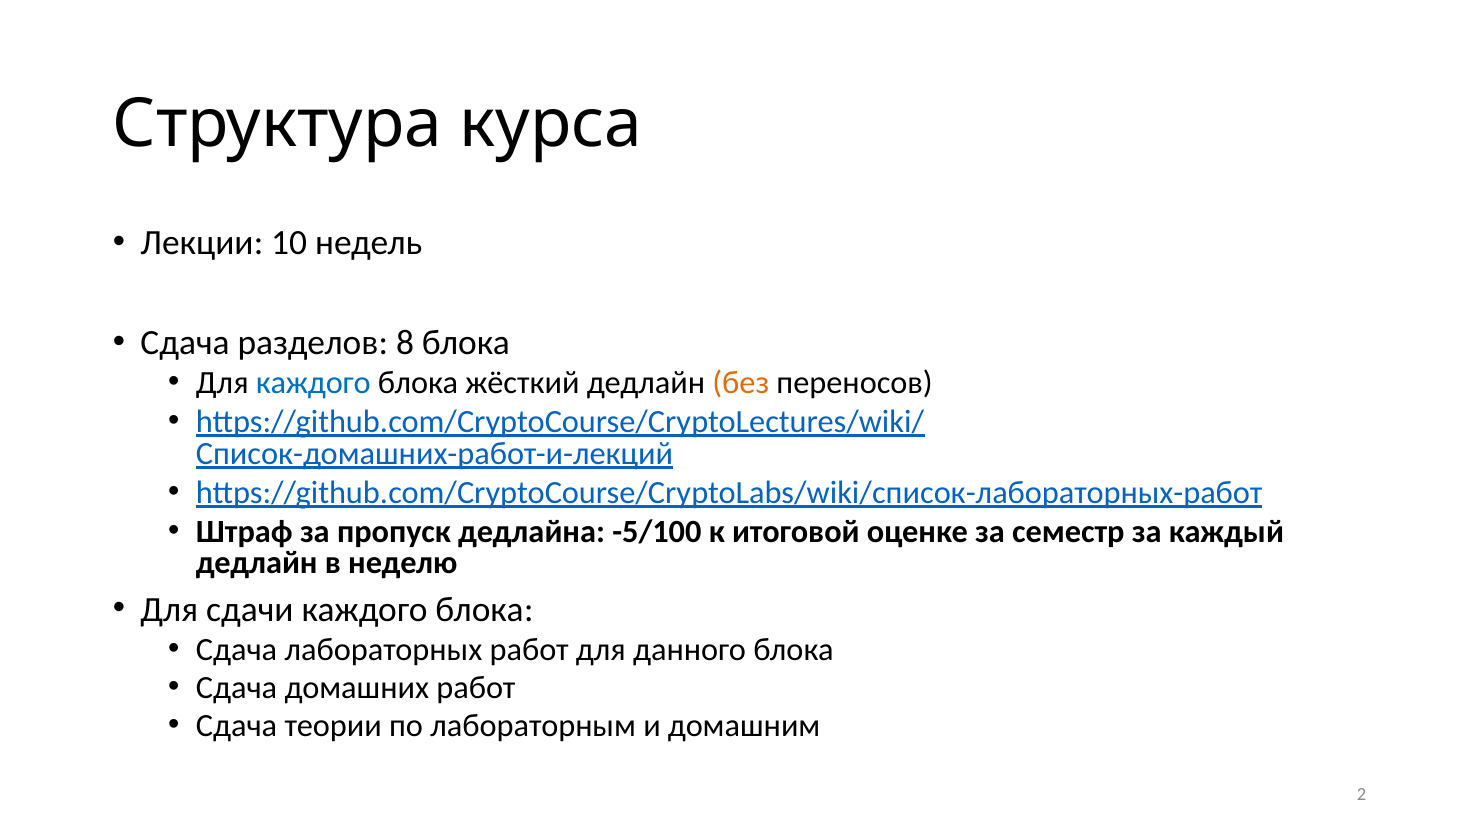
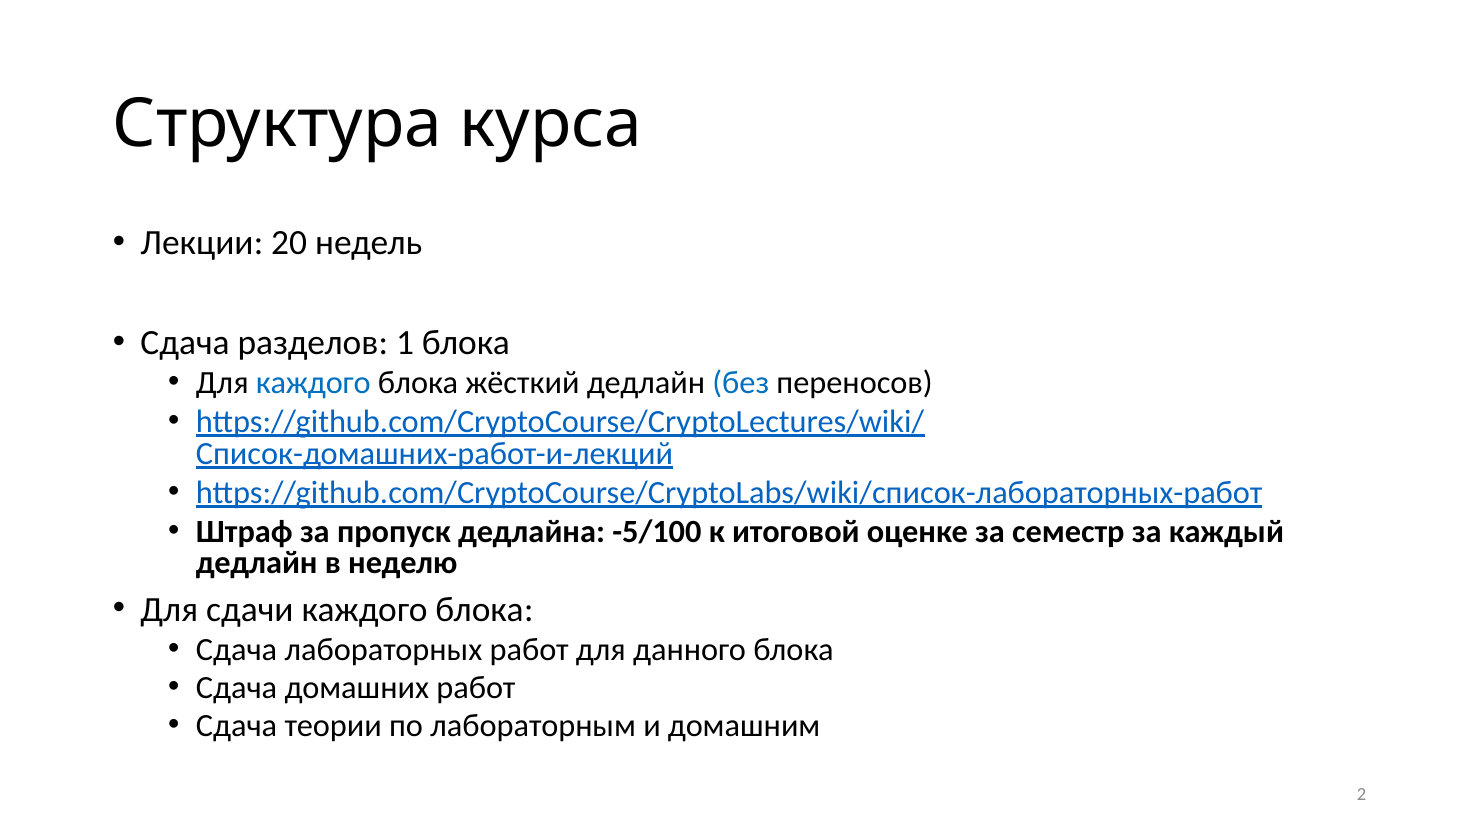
10: 10 -> 20
8: 8 -> 1
без colour: orange -> blue
